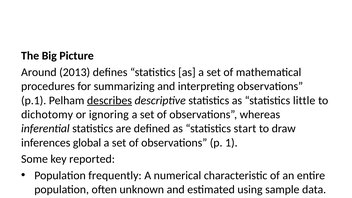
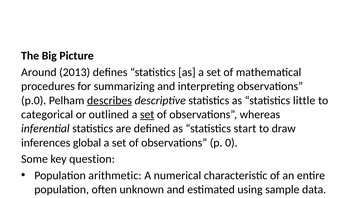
p.1: p.1 -> p.0
dichotomy: dichotomy -> categorical
ignoring: ignoring -> outlined
set at (147, 114) underline: none -> present
1: 1 -> 0
reported: reported -> question
frequently: frequently -> arithmetic
